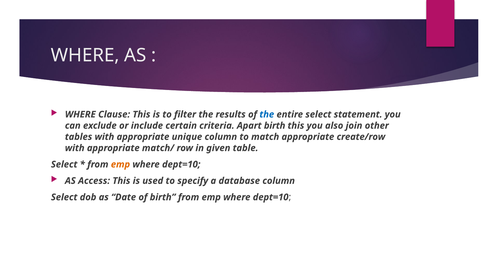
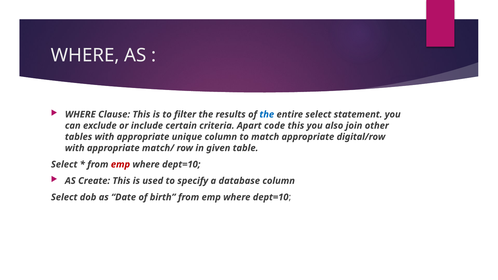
Apart birth: birth -> code
create/row: create/row -> digital/row
emp at (120, 164) colour: orange -> red
Access: Access -> Create
